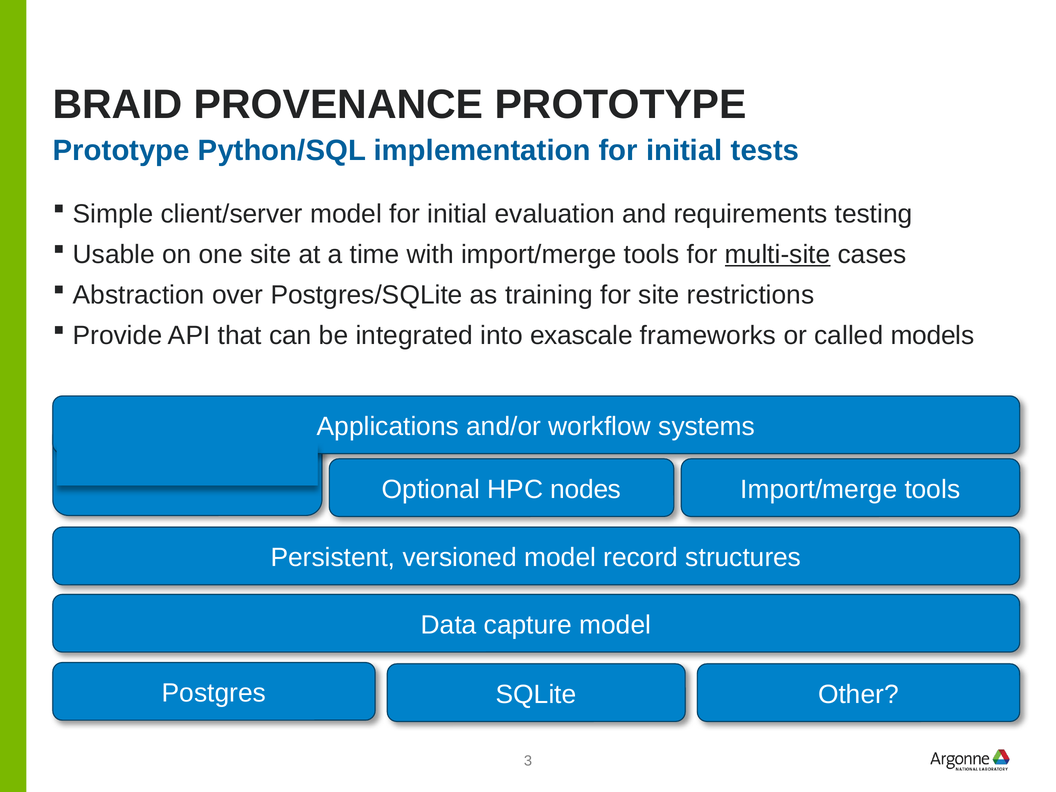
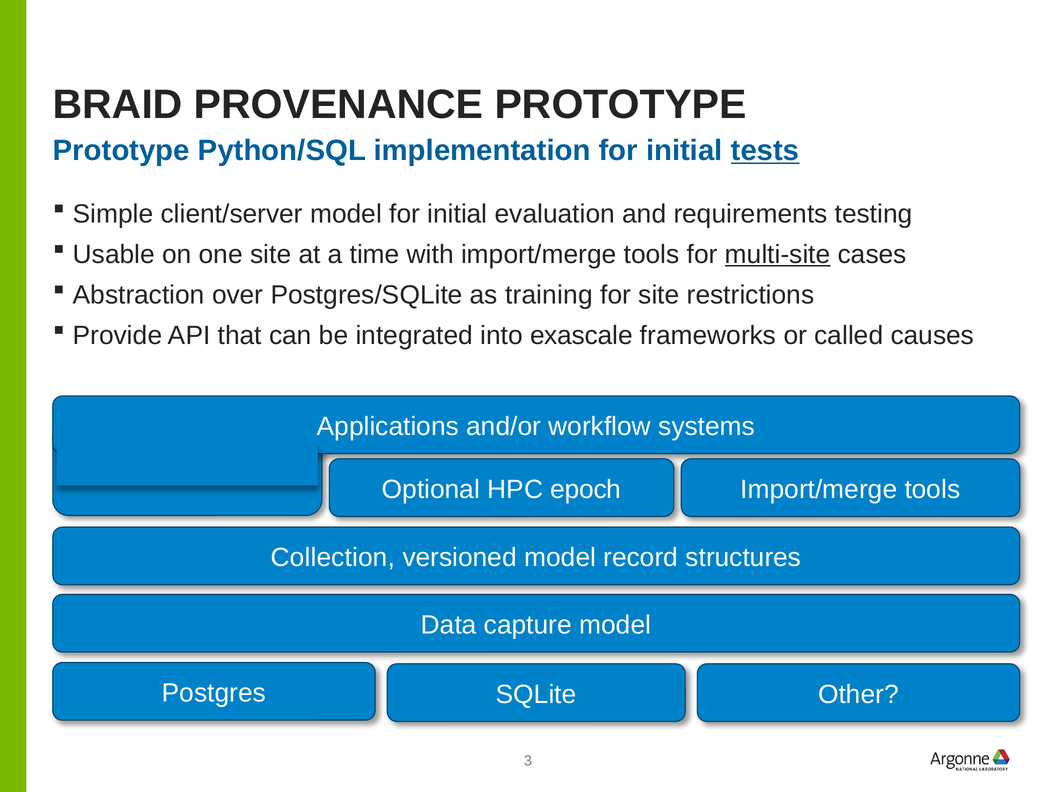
tests underline: none -> present
models: models -> causes
nodes: nodes -> epoch
Persistent: Persistent -> Collection
